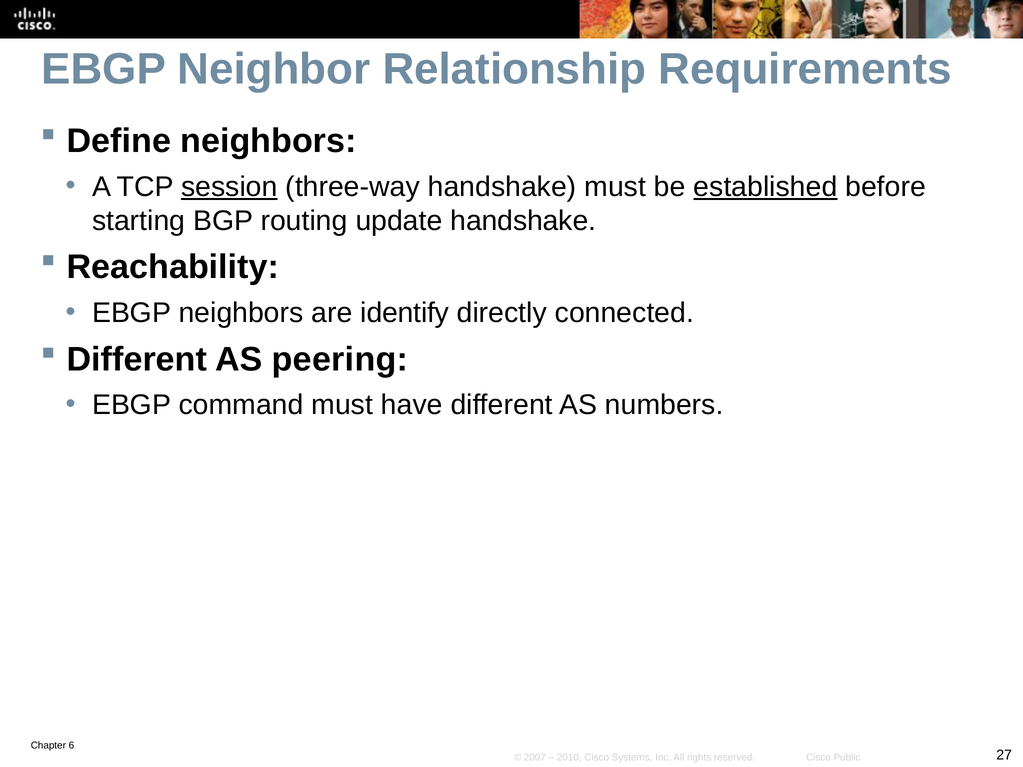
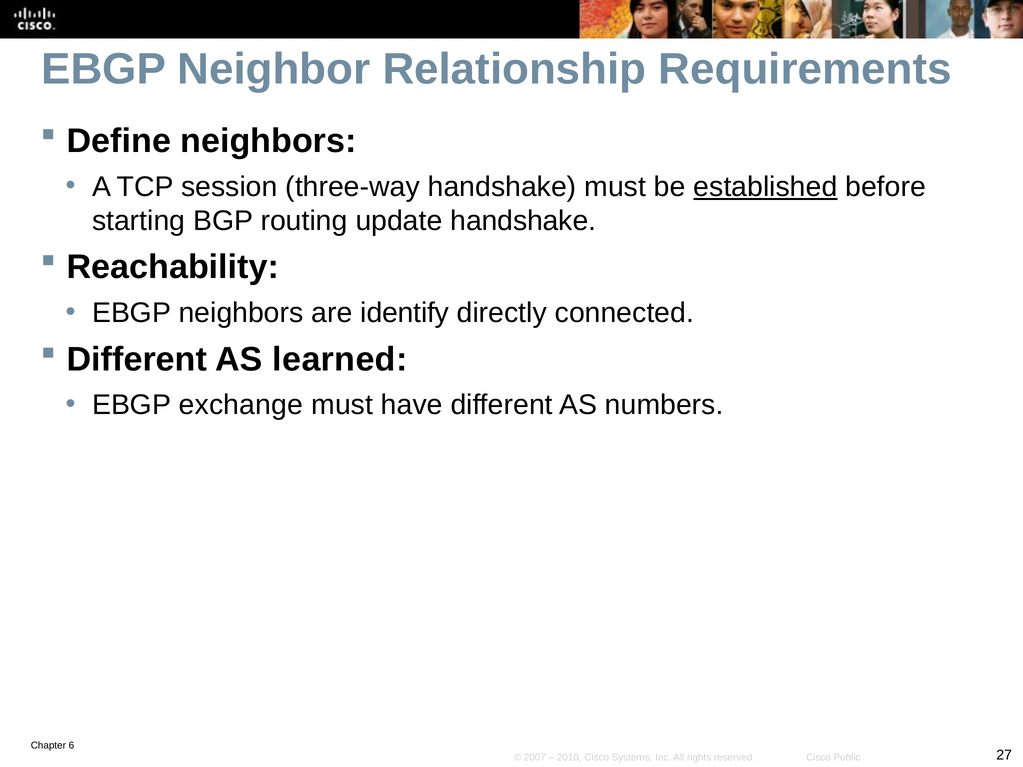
session underline: present -> none
peering: peering -> learned
command: command -> exchange
